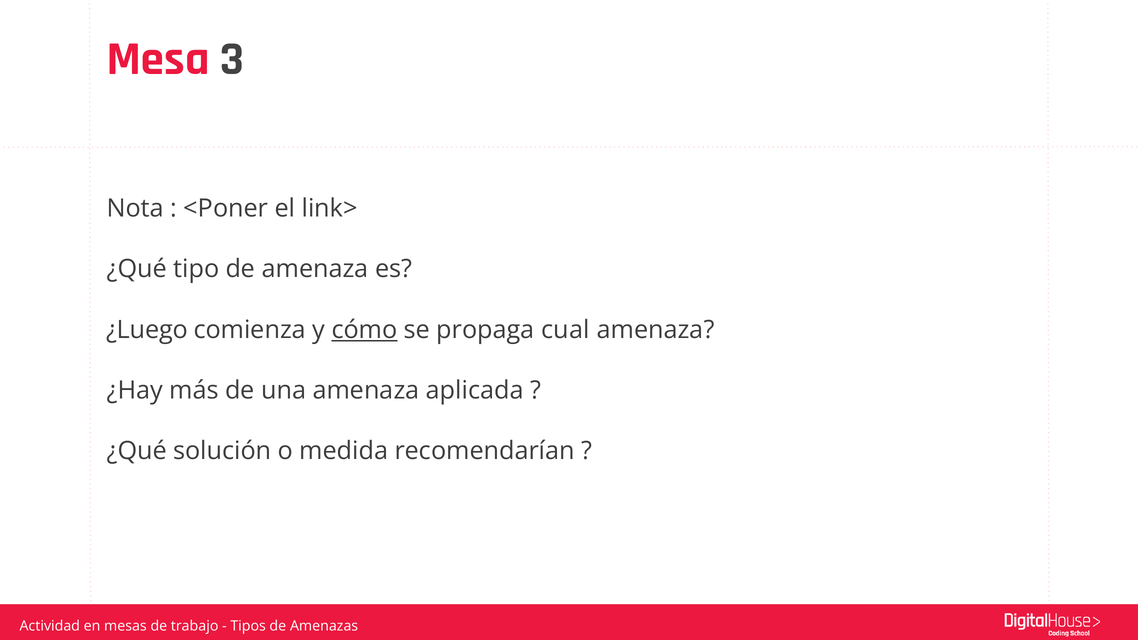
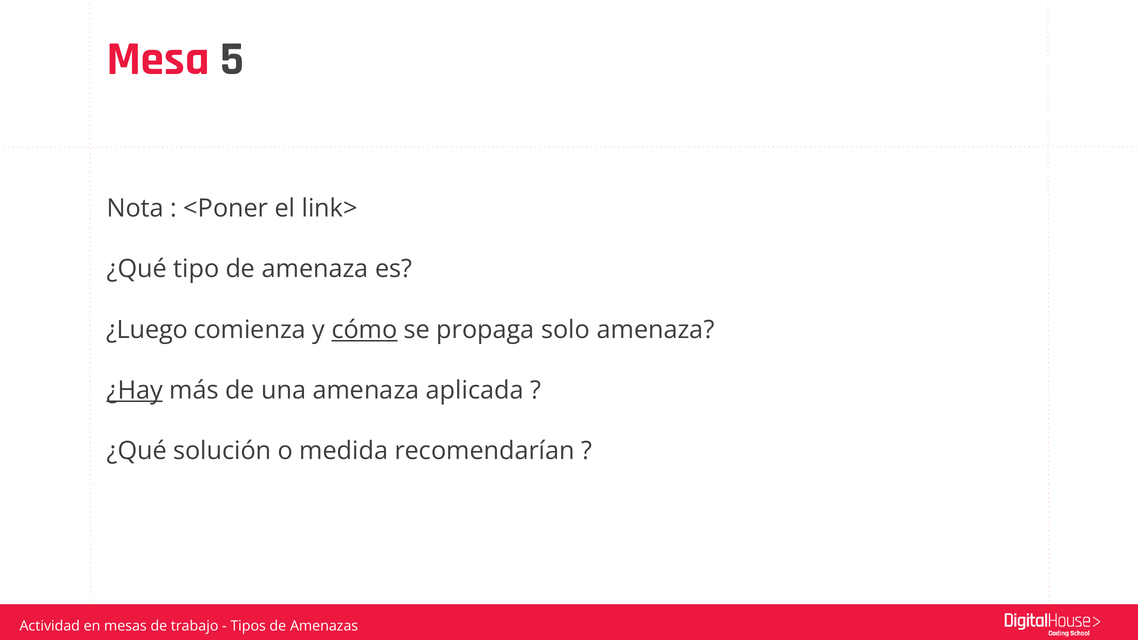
3: 3 -> 5
cual: cual -> solo
¿Hay underline: none -> present
